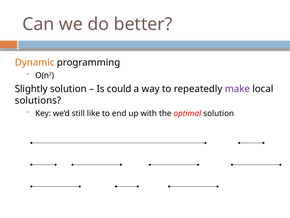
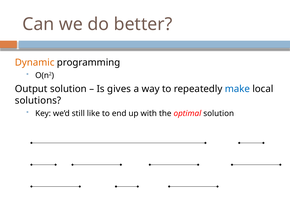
Slightly: Slightly -> Output
could: could -> gives
make colour: purple -> blue
